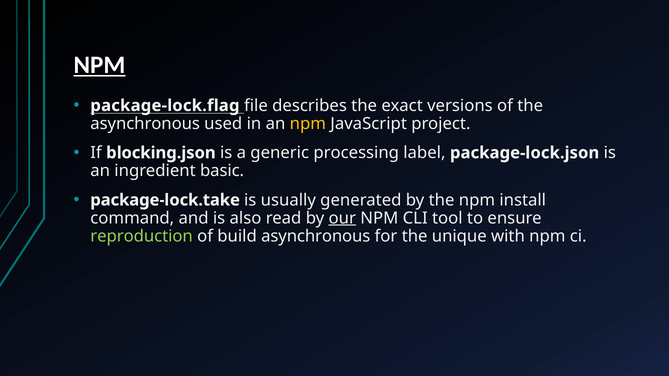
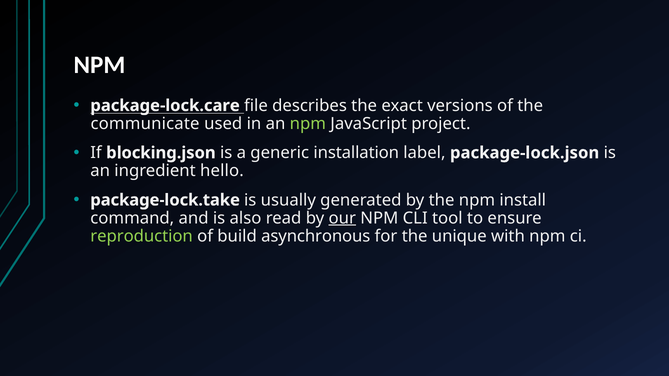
NPM at (99, 65) underline: present -> none
package-lock.flag: package-lock.flag -> package-lock.care
asynchronous at (145, 124): asynchronous -> communicate
npm at (308, 124) colour: yellow -> light green
processing: processing -> installation
basic: basic -> hello
